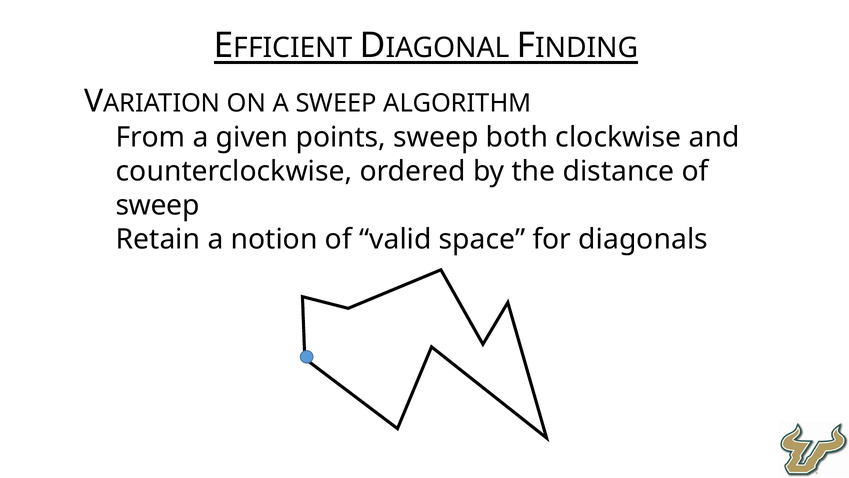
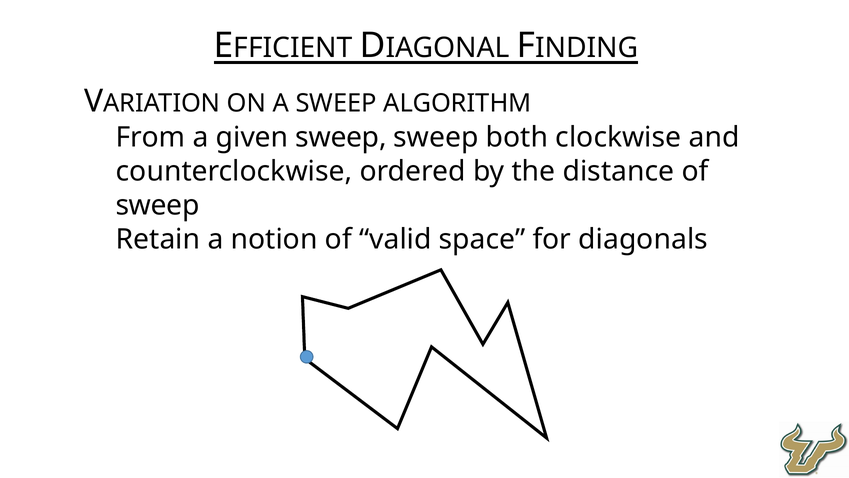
given points: points -> sweep
